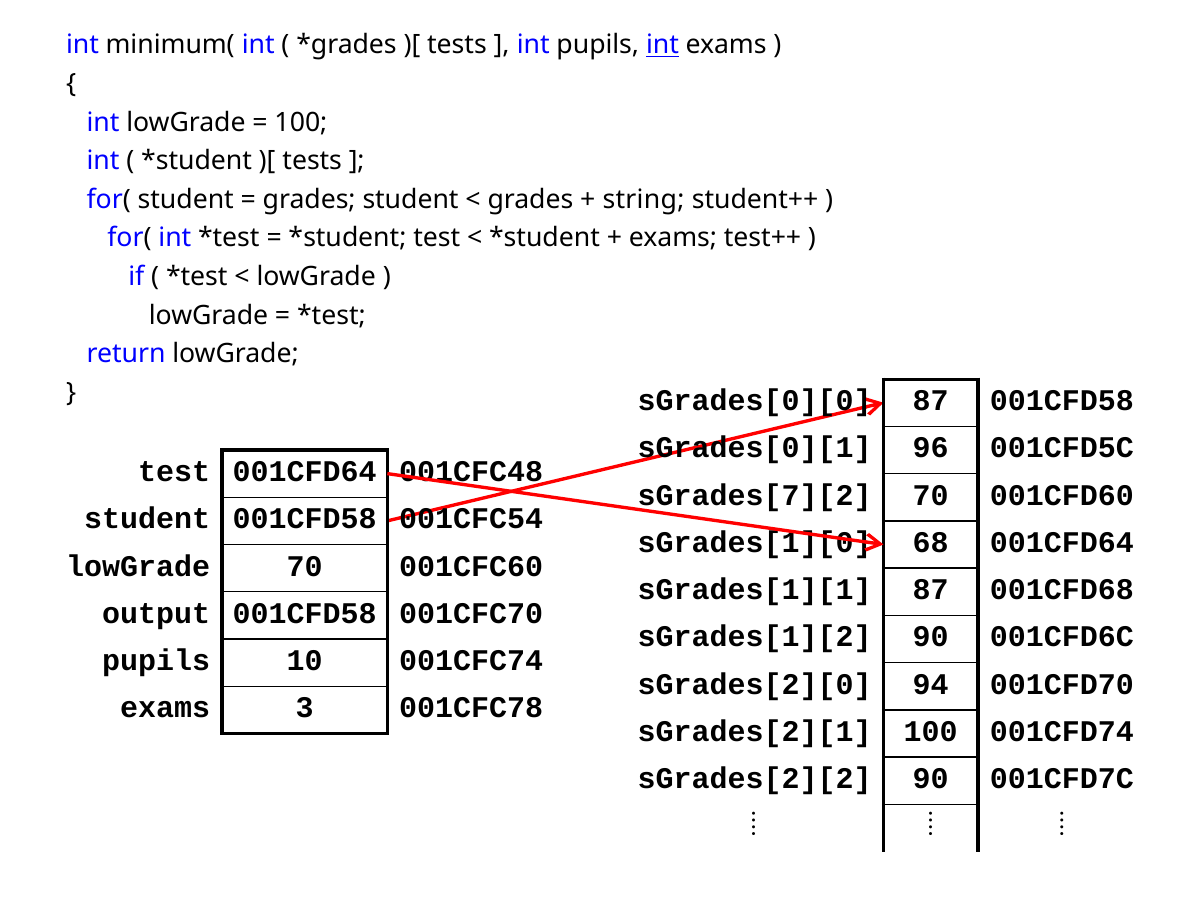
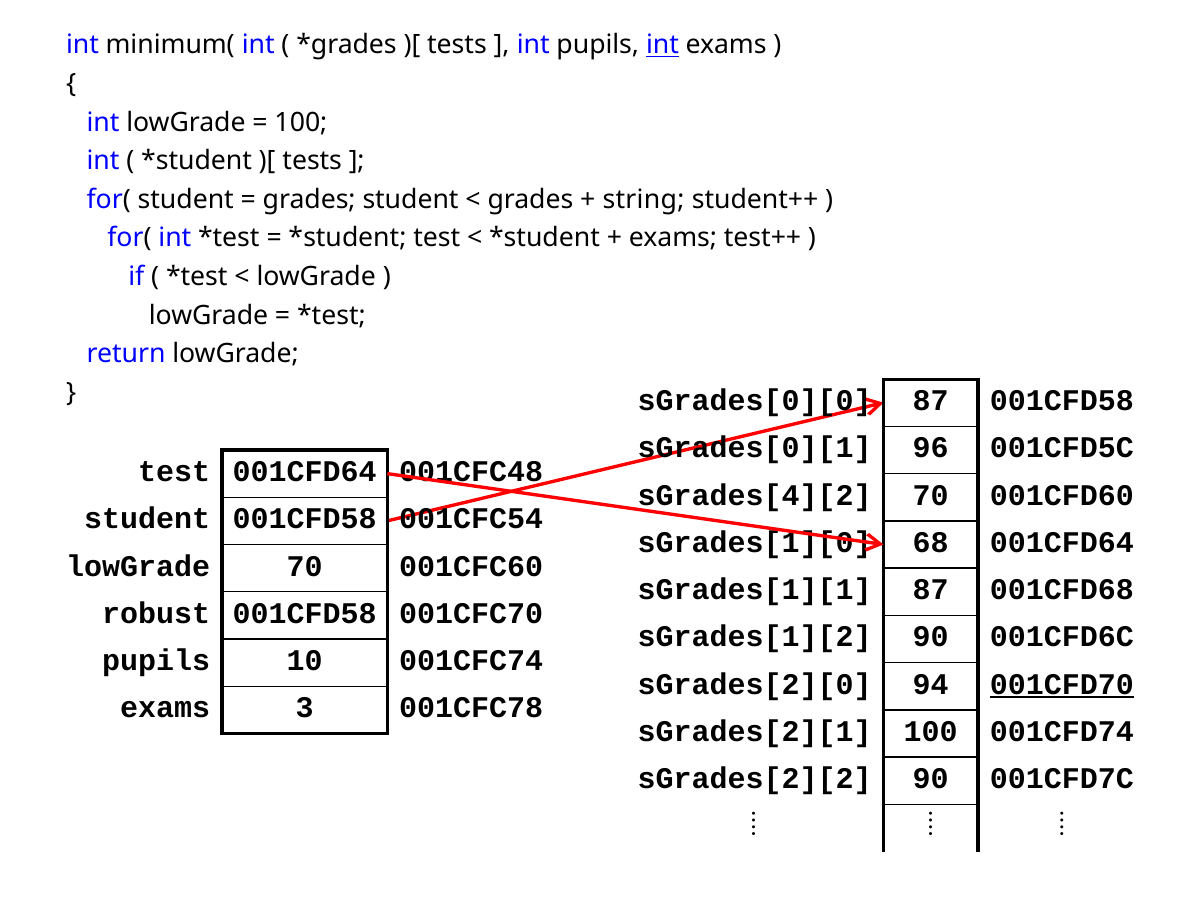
sGrades[7][2: sGrades[7][2 -> sGrades[4][2
output: output -> robust
001CFD70 underline: none -> present
